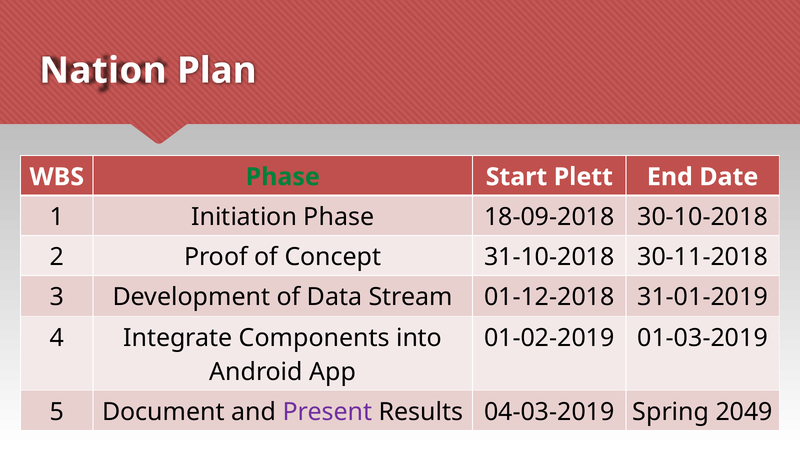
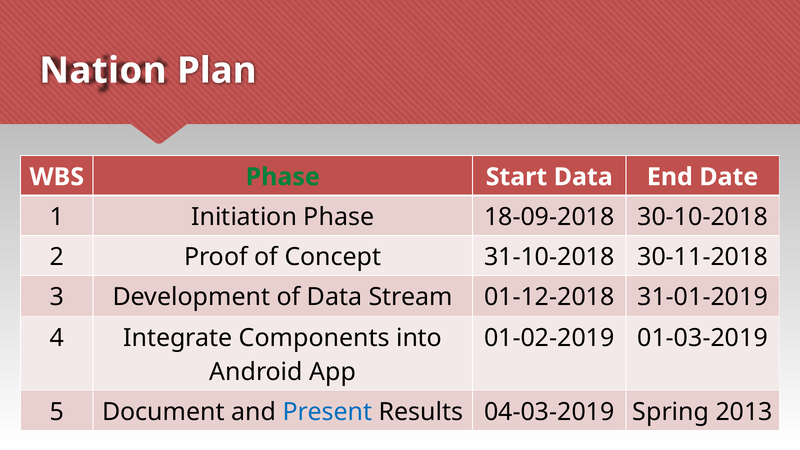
Start Plett: Plett -> Data
Present colour: purple -> blue
2049: 2049 -> 2013
